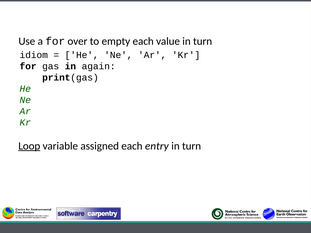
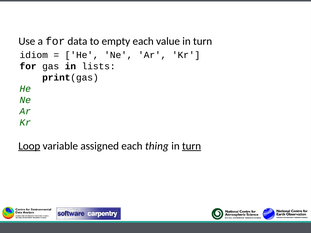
over: over -> data
again: again -> lists
entry: entry -> thing
turn at (192, 146) underline: none -> present
